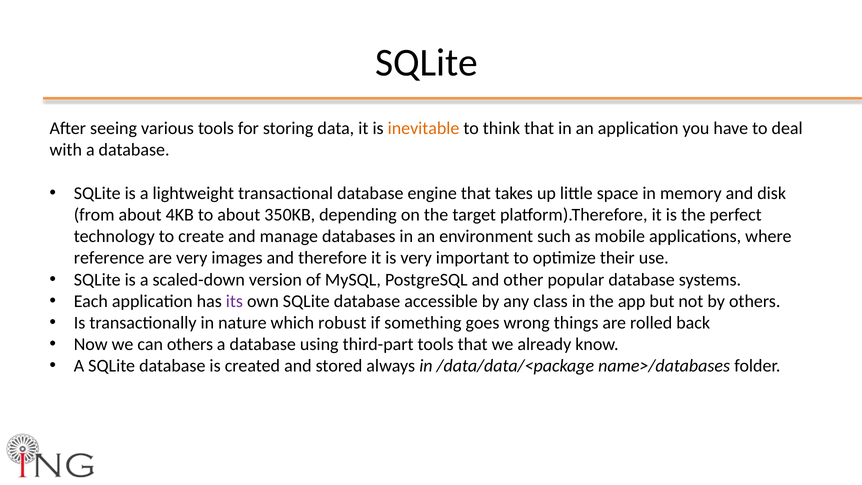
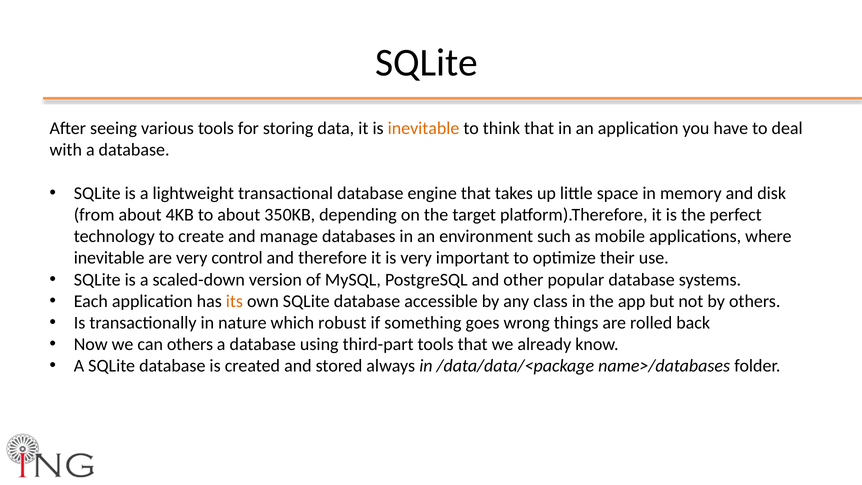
reference at (109, 258): reference -> inevitable
images: images -> control
its colour: purple -> orange
